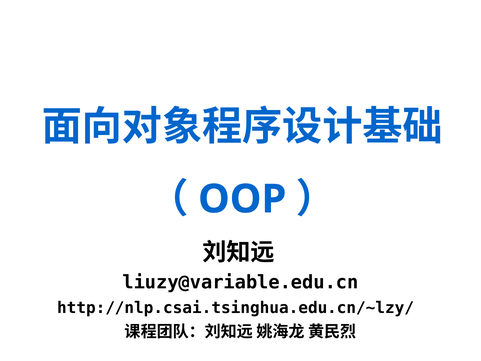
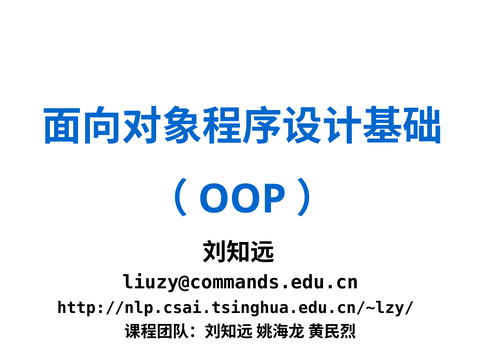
liuzy@variable.edu.cn: liuzy@variable.edu.cn -> liuzy@commands.edu.cn
